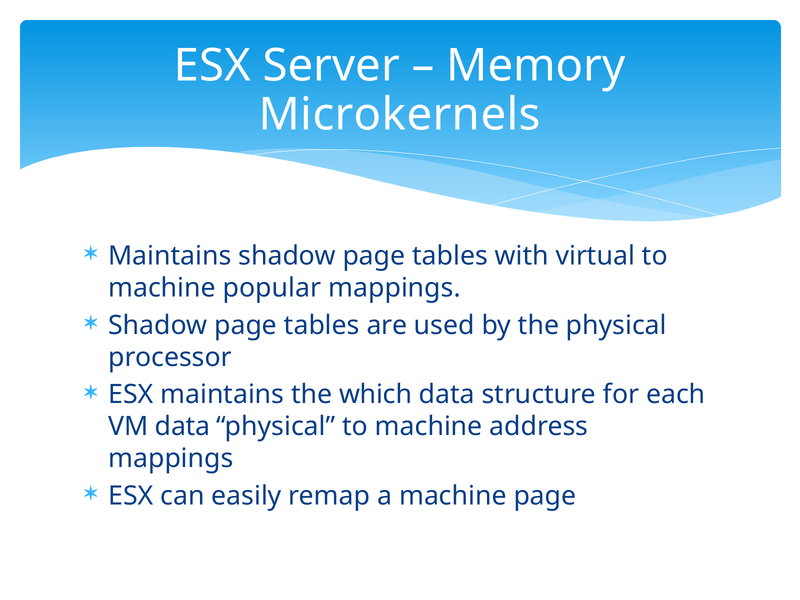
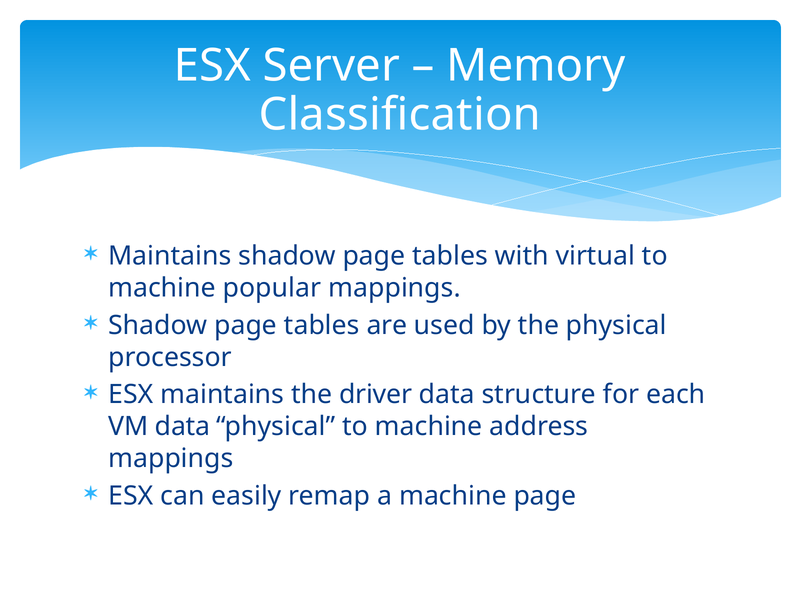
Microkernels: Microkernels -> Classification
which: which -> driver
